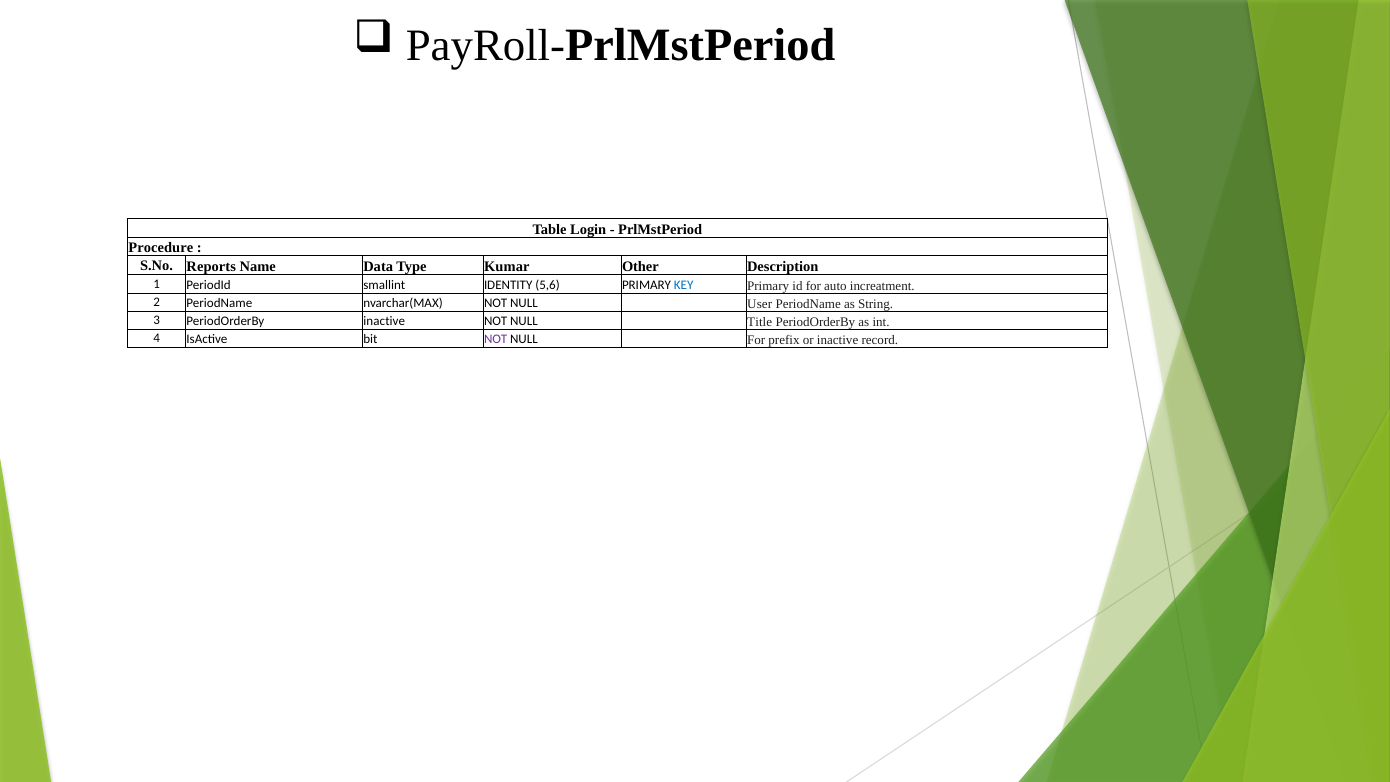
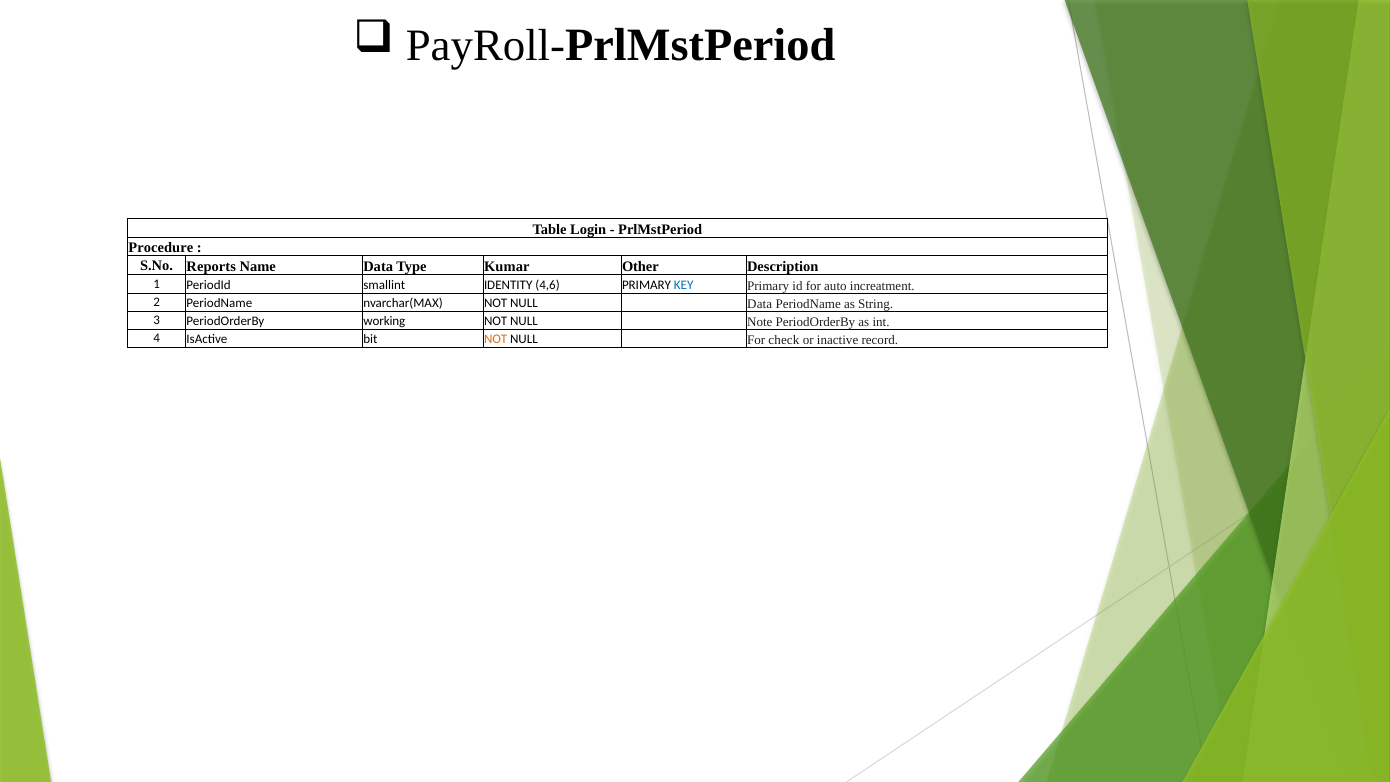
5,6: 5,6 -> 4,6
NULL User: User -> Data
PeriodOrderBy inactive: inactive -> working
Title: Title -> Note
NOT at (496, 339) colour: purple -> orange
prefix: prefix -> check
